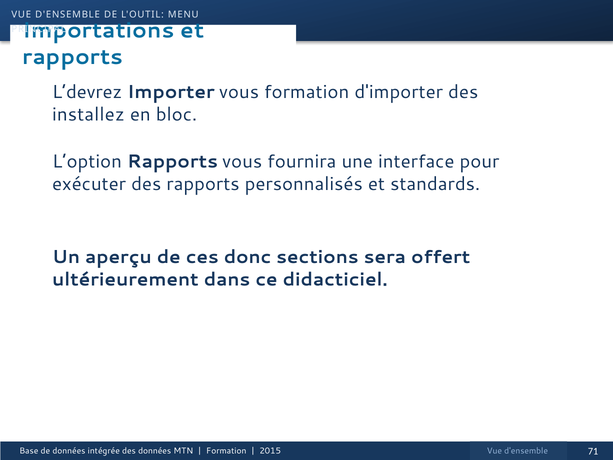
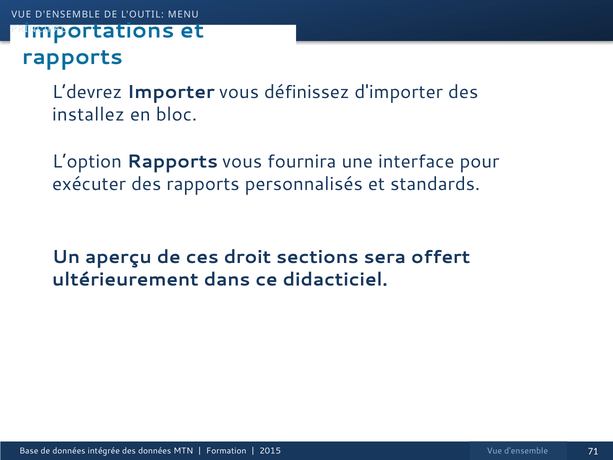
vous formation: formation -> définissez
donc: donc -> droit
